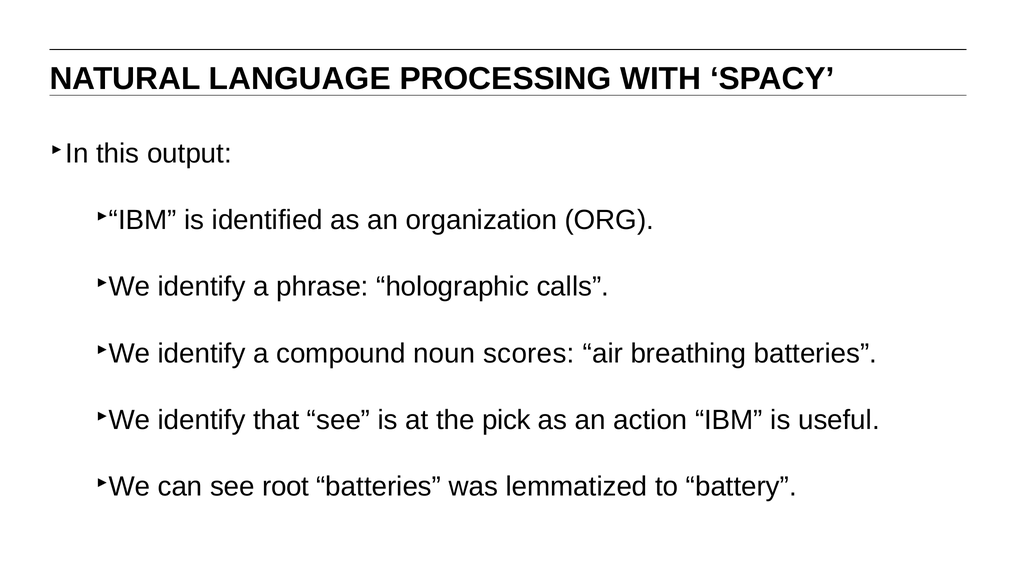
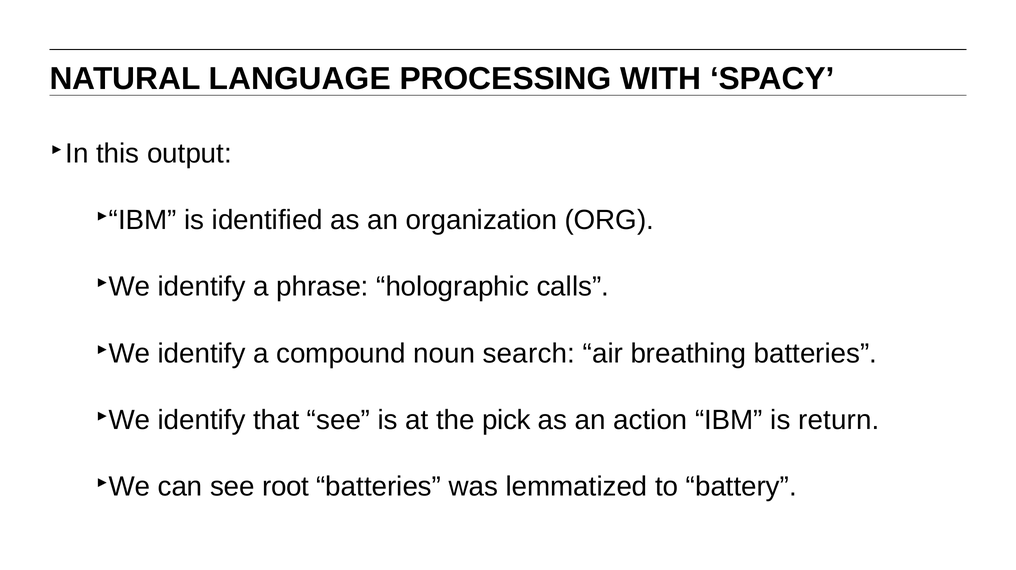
scores: scores -> search
useful: useful -> return
